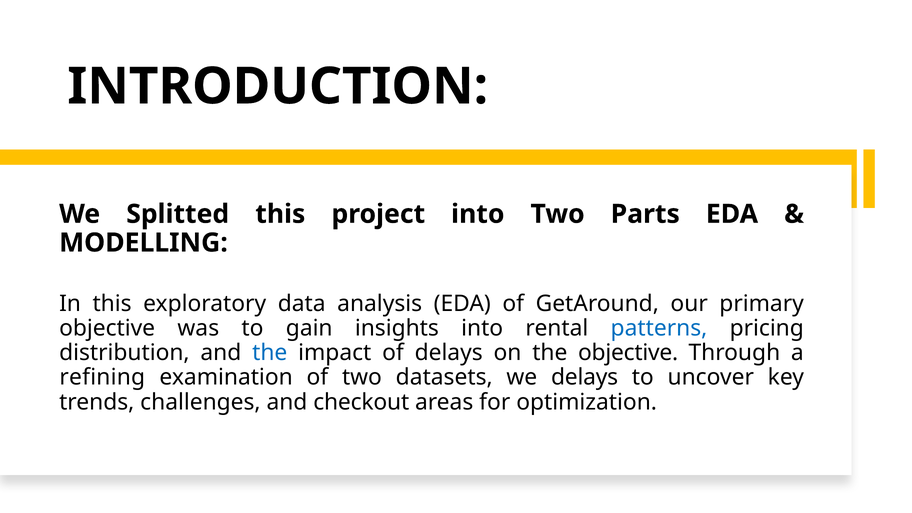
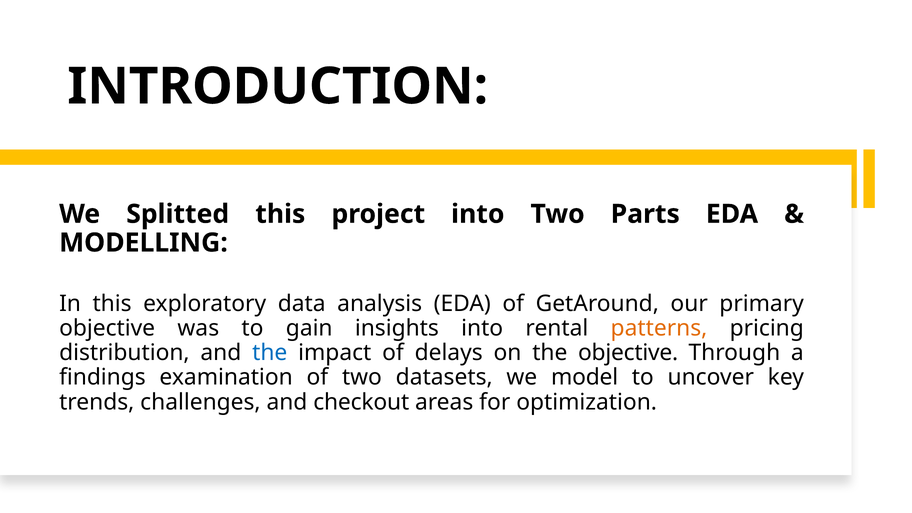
patterns colour: blue -> orange
refining: refining -> findings
we delays: delays -> model
